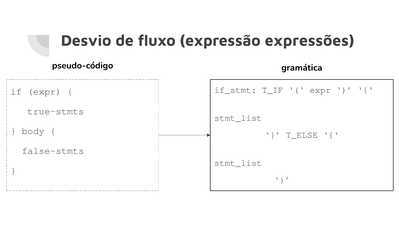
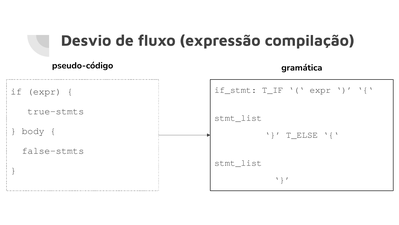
expressões: expressões -> compilação
